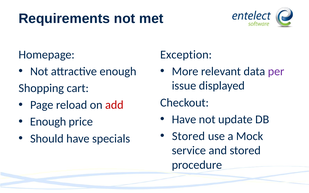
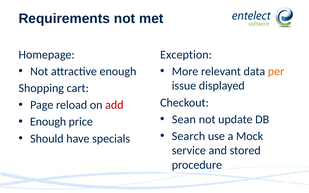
per colour: purple -> orange
Have at (184, 119): Have -> Sean
Stored at (188, 136): Stored -> Search
